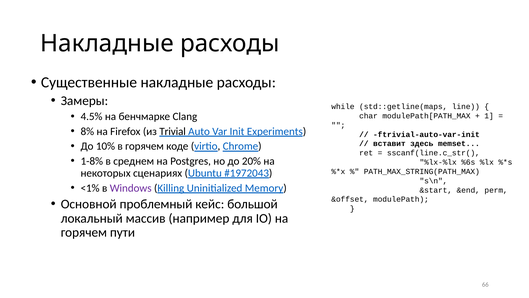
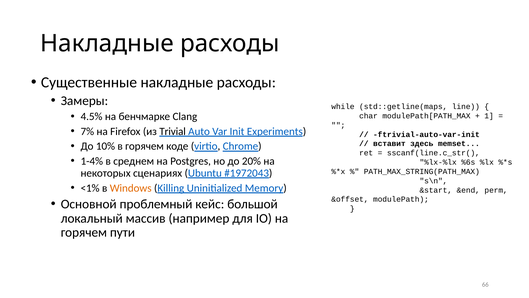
8%: 8% -> 7%
1-8%: 1-8% -> 1-4%
Windows colour: purple -> orange
